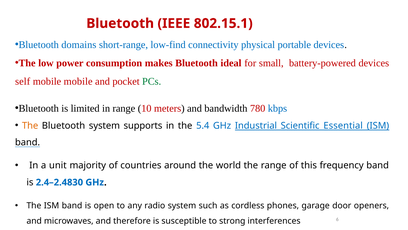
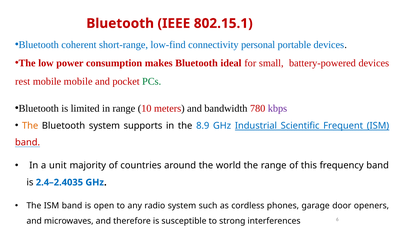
domains: domains -> coherent
physical: physical -> personal
self: self -> rest
kbps colour: blue -> purple
5.4: 5.4 -> 8.9
Essential: Essential -> Frequent
band at (28, 142) colour: black -> red
2.4–2.4830: 2.4–2.4830 -> 2.4–2.4035
